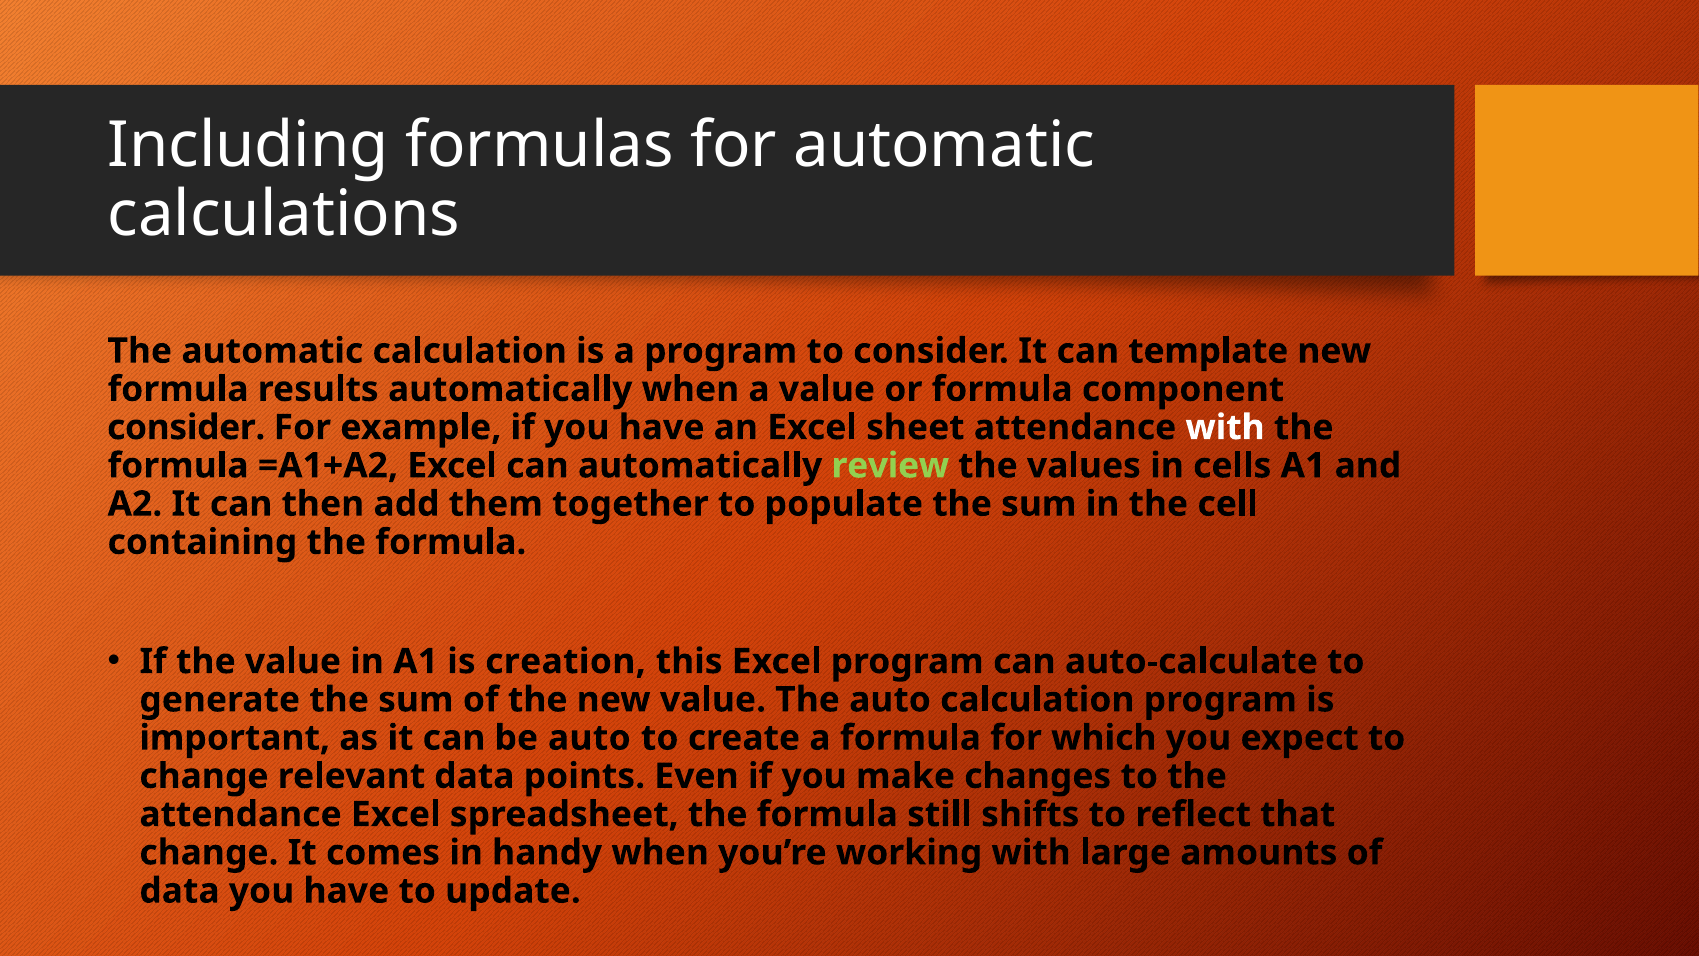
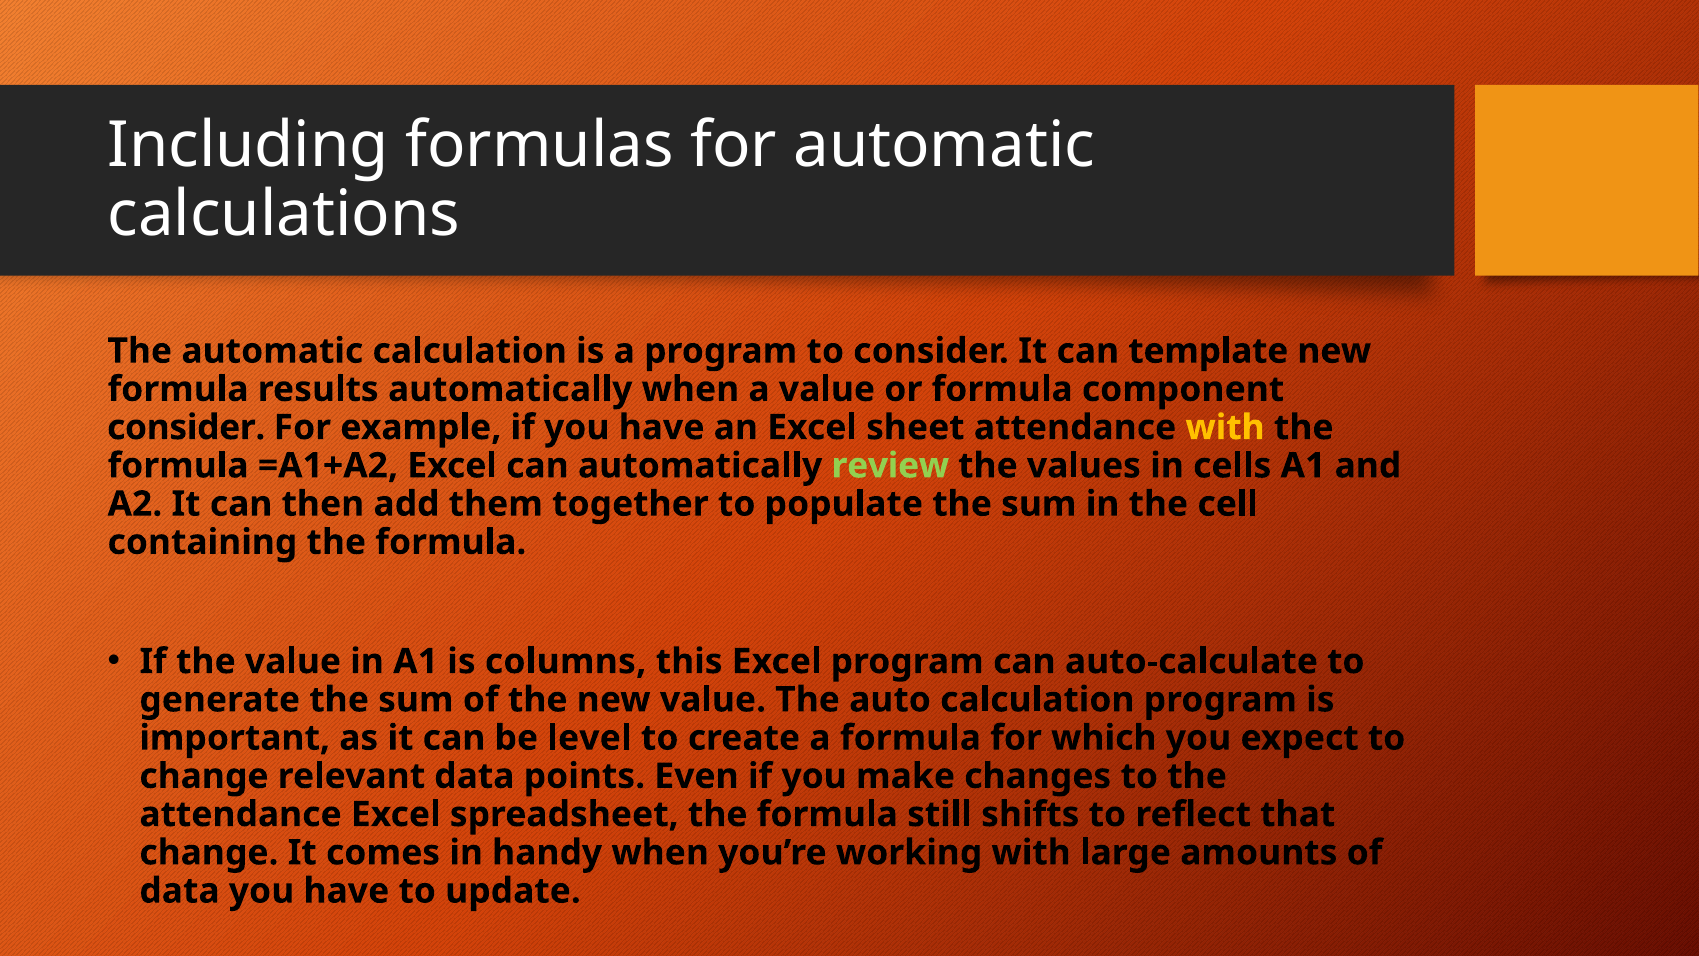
with at (1225, 427) colour: white -> yellow
creation: creation -> columns
be auto: auto -> level
